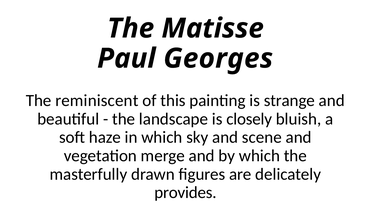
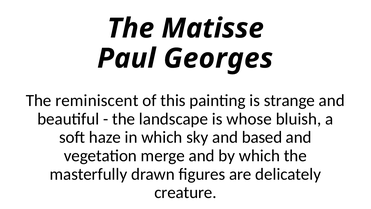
closely: closely -> whose
scene: scene -> based
provides: provides -> creature
